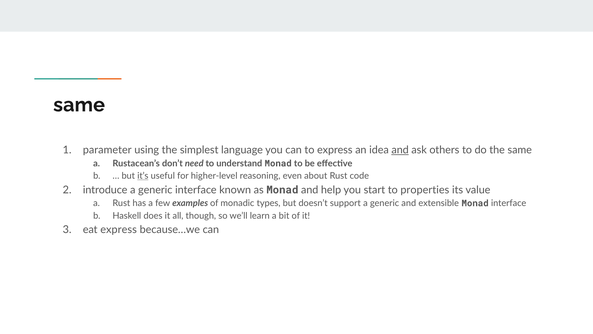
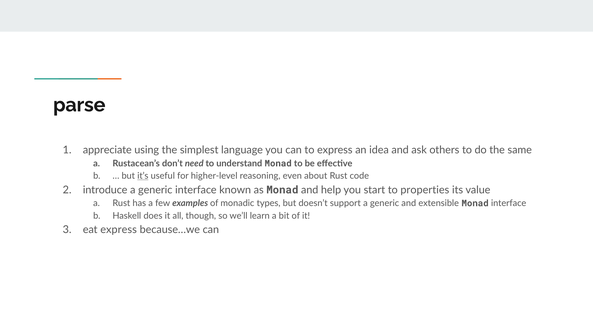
same at (79, 105): same -> parse
parameter: parameter -> appreciate
and at (400, 150) underline: present -> none
